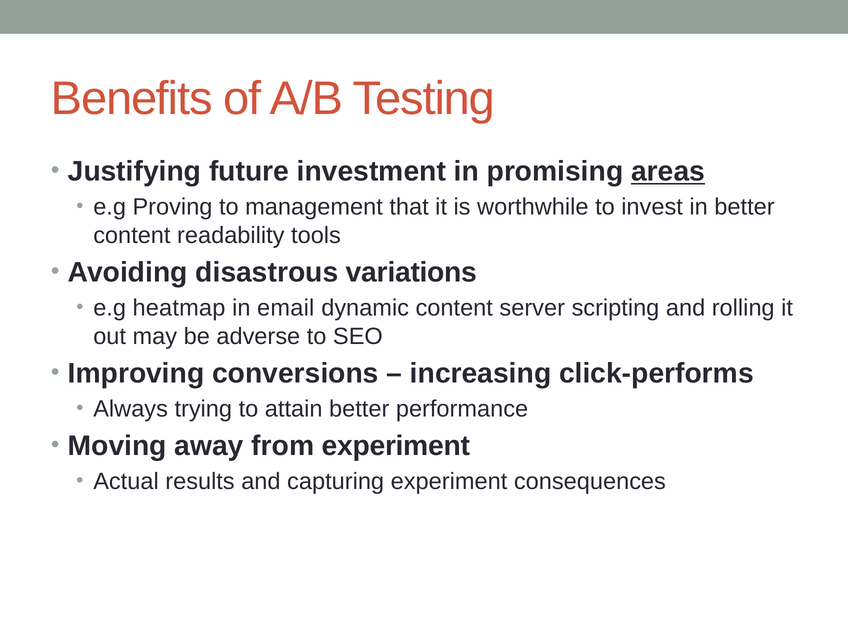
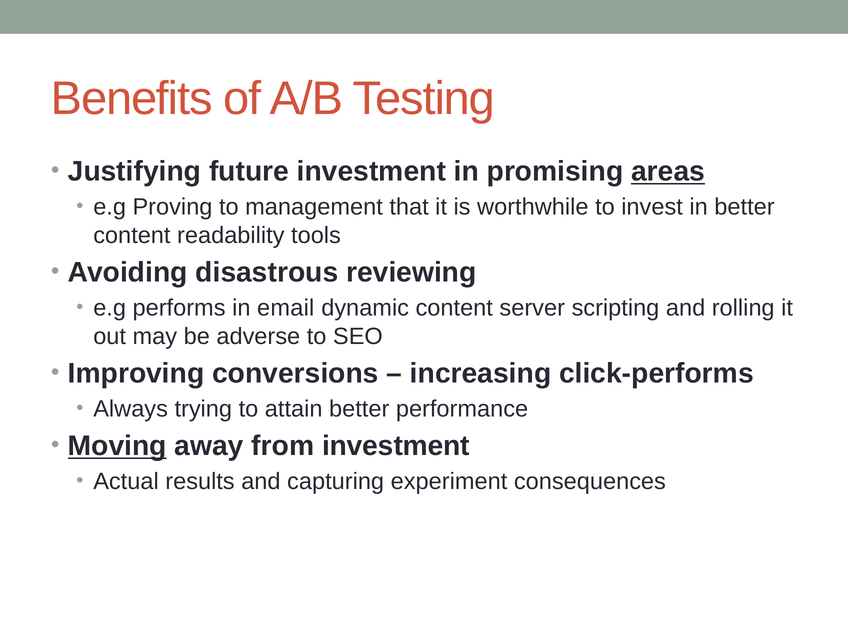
variations: variations -> reviewing
heatmap: heatmap -> performs
Moving underline: none -> present
from experiment: experiment -> investment
